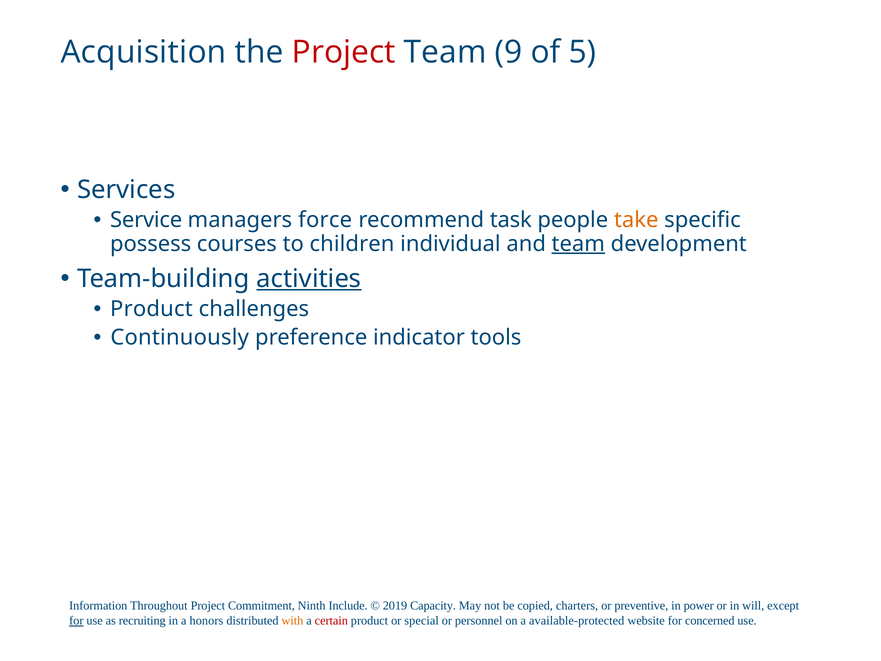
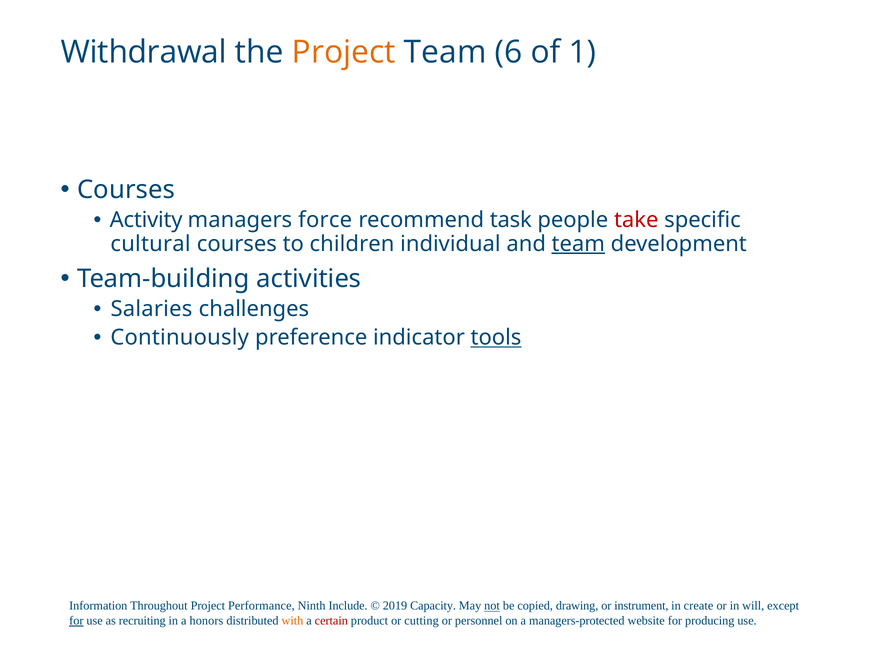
Acquisition: Acquisition -> Withdrawal
Project at (344, 52) colour: red -> orange
9: 9 -> 6
5: 5 -> 1
Services at (126, 190): Services -> Courses
Service: Service -> Activity
take colour: orange -> red
possess: possess -> cultural
activities underline: present -> none
Product at (151, 309): Product -> Salaries
tools underline: none -> present
Commitment: Commitment -> Performance
not underline: none -> present
charters: charters -> drawing
preventive: preventive -> instrument
power: power -> create
special: special -> cutting
available-protected: available-protected -> managers-protected
concerned: concerned -> producing
